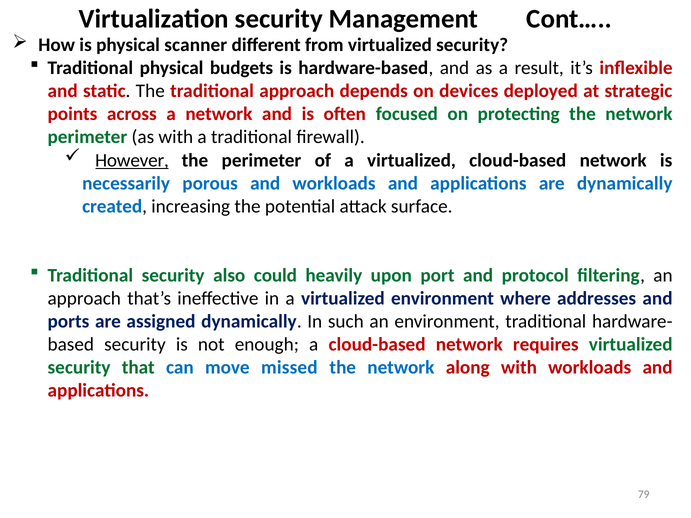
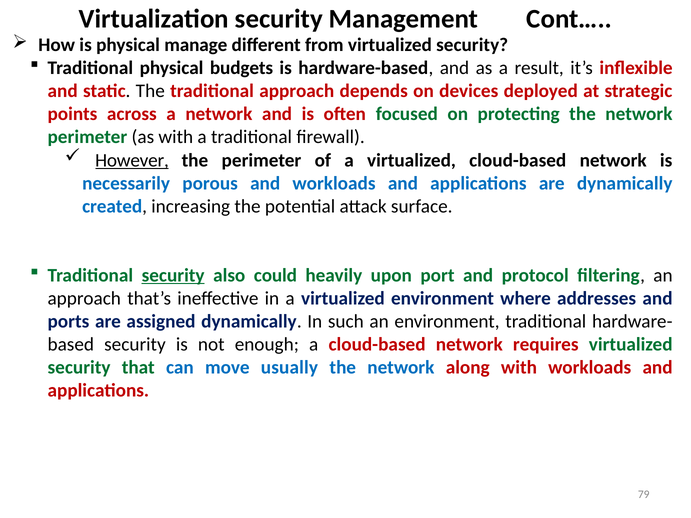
scanner: scanner -> manage
security at (173, 275) underline: none -> present
missed: missed -> usually
